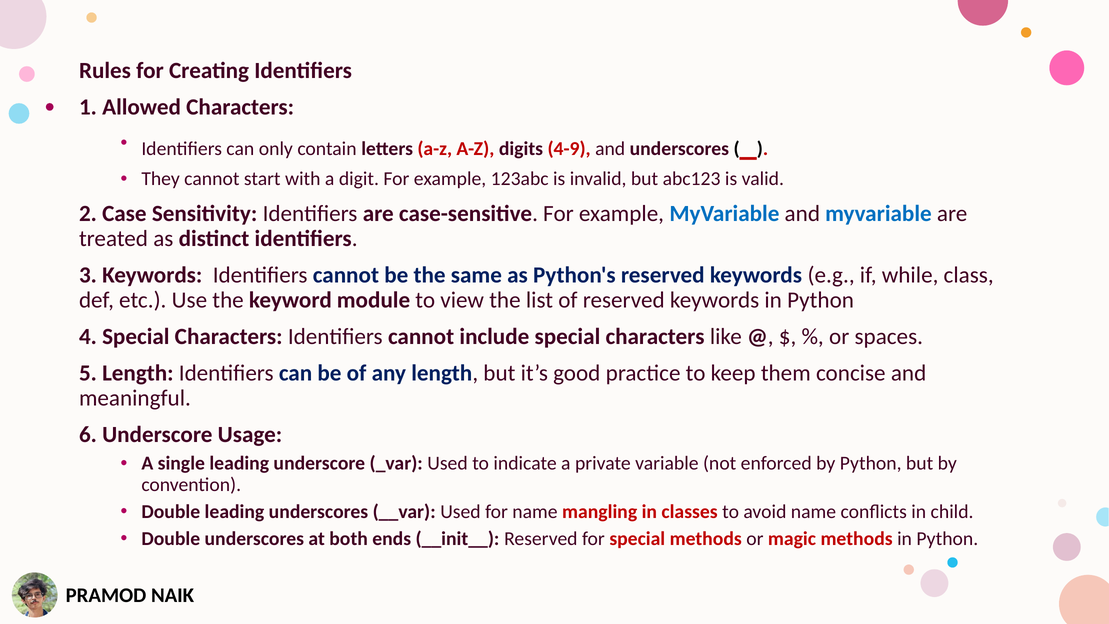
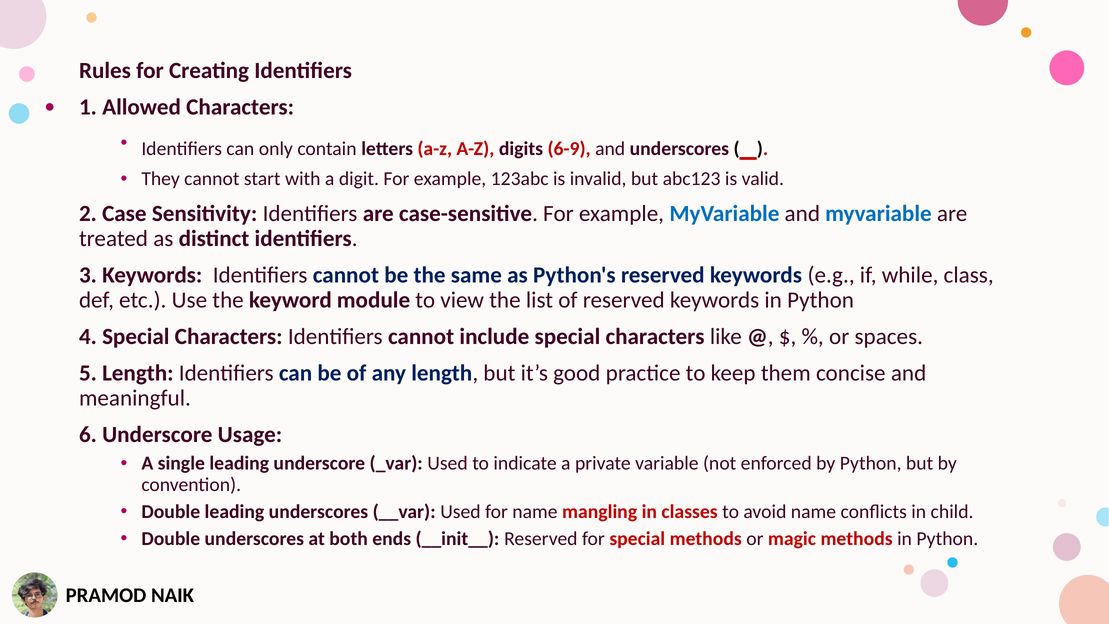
4-9: 4-9 -> 6-9
